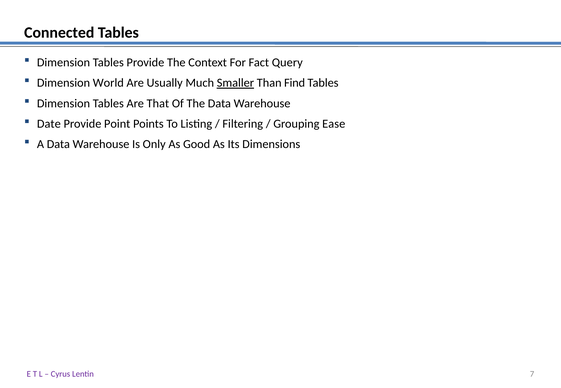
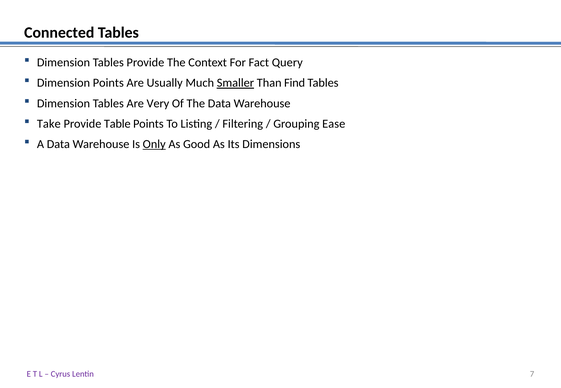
Dimension World: World -> Points
That: That -> Very
Date: Date -> Take
Point: Point -> Table
Only underline: none -> present
